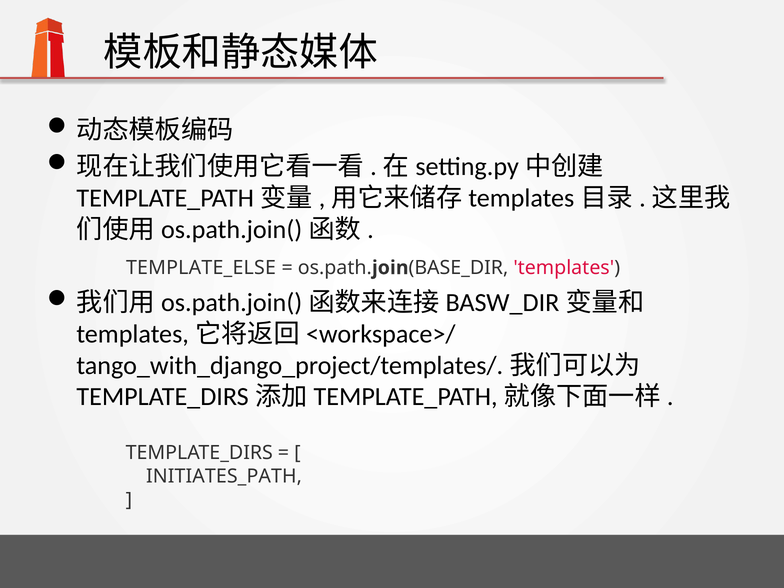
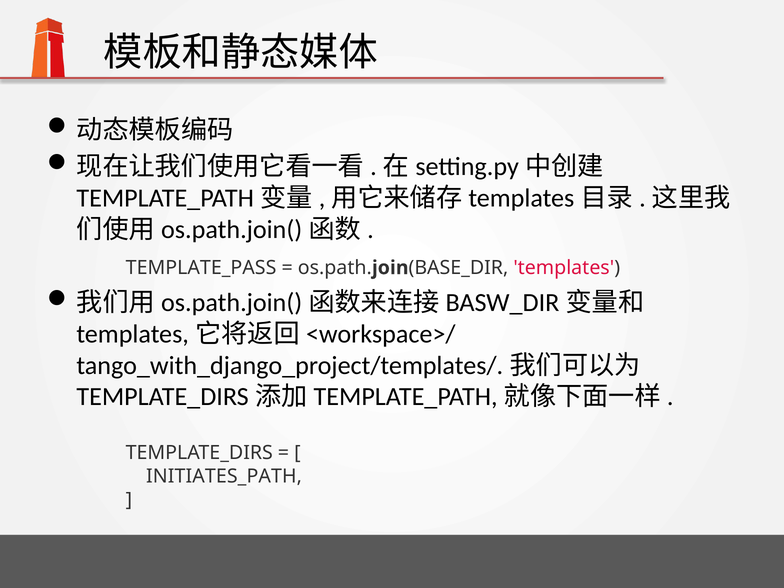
TEMPLATE_ELSE: TEMPLATE_ELSE -> TEMPLATE_PASS
